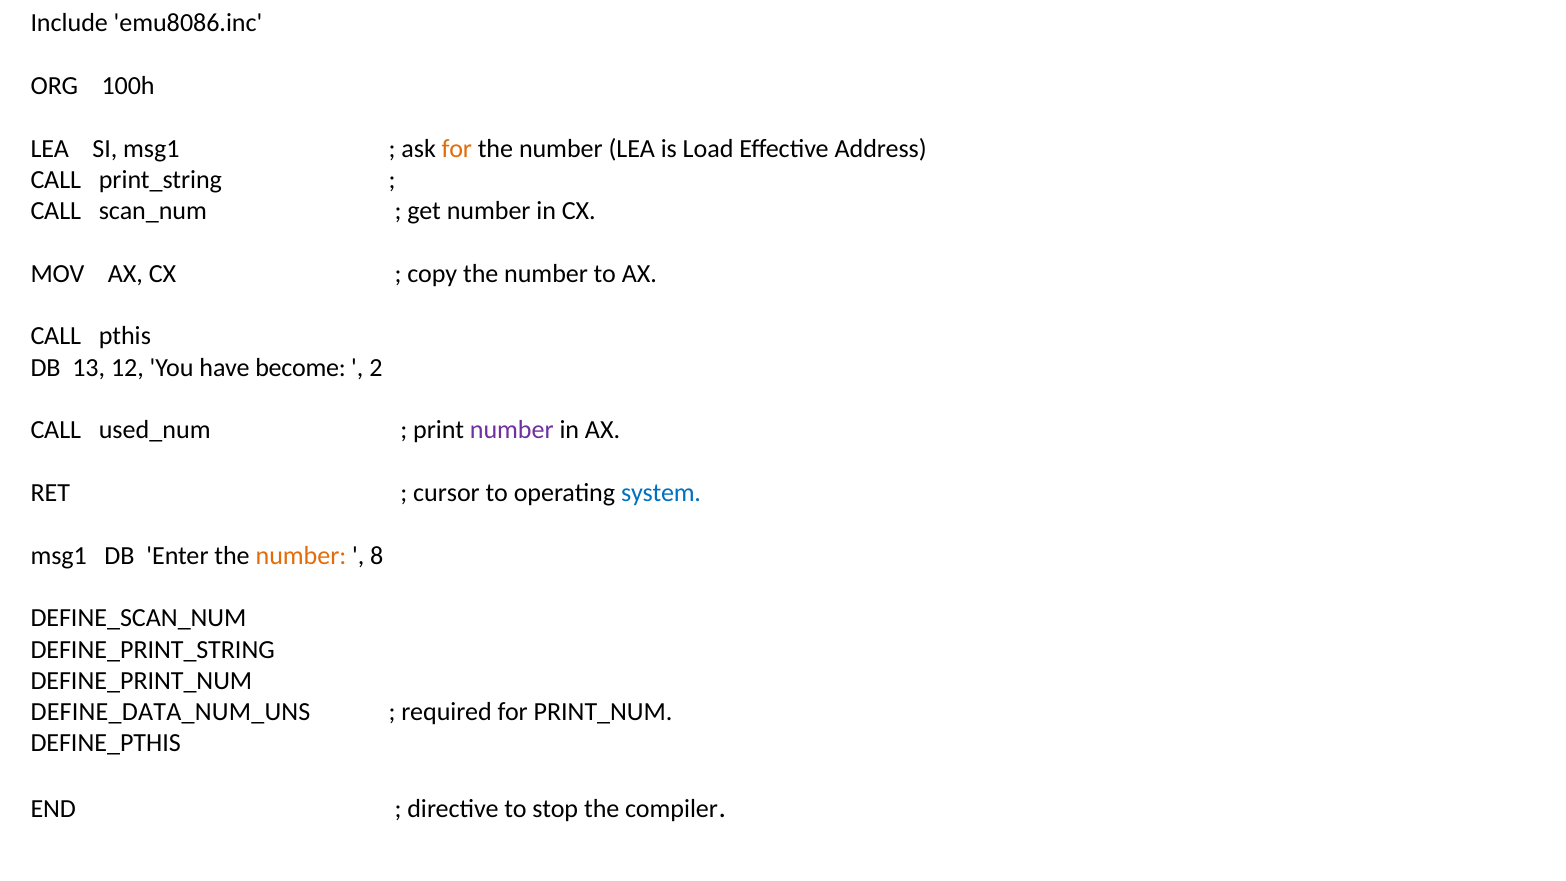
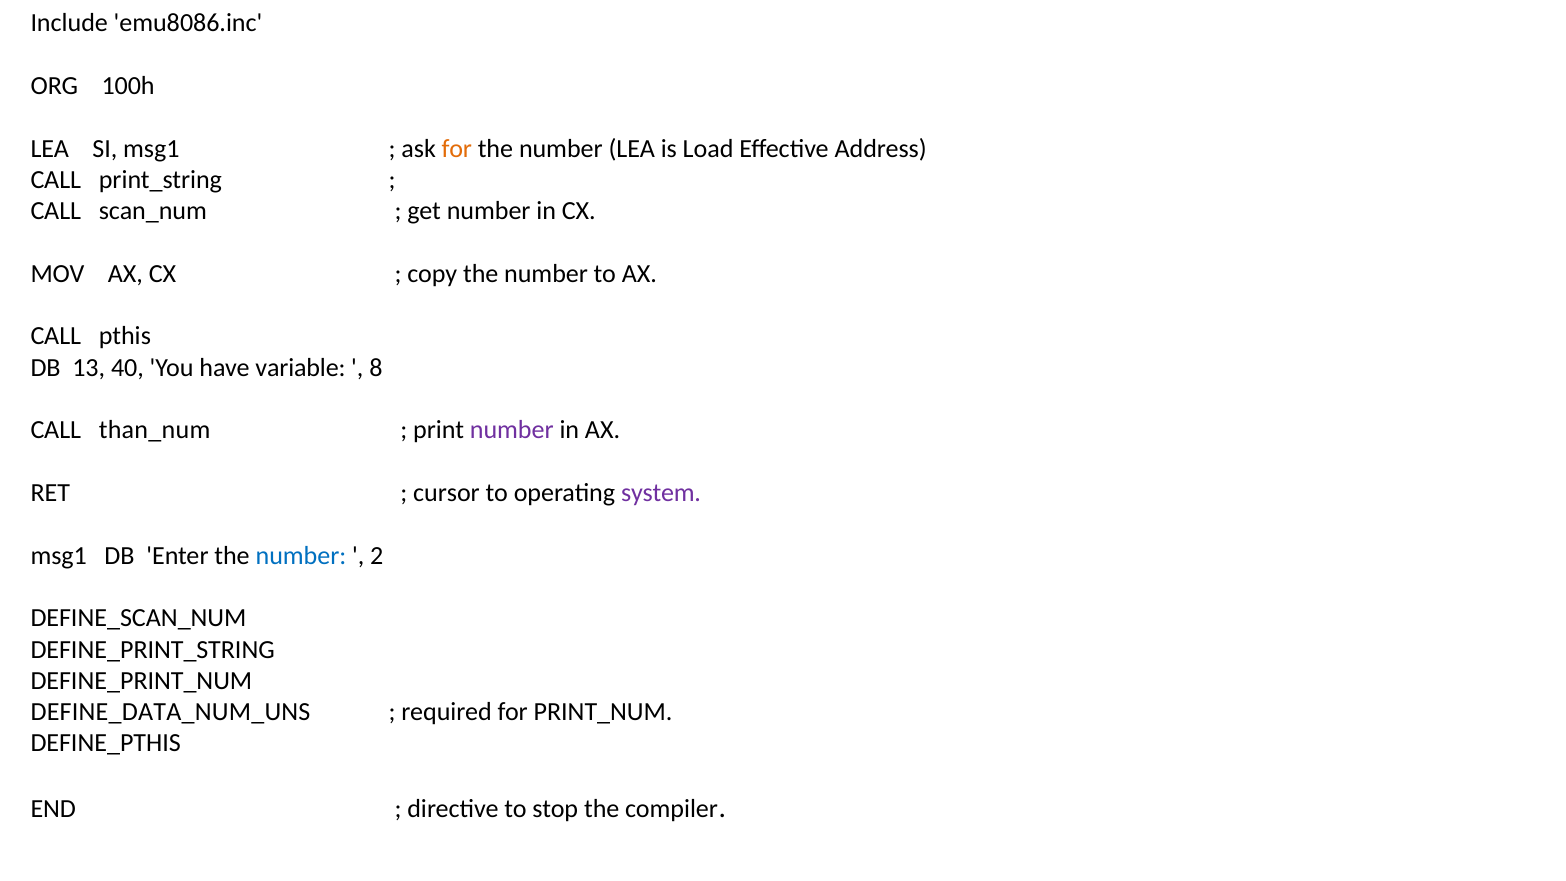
12: 12 -> 40
become: become -> variable
2: 2 -> 8
used_num: used_num -> than_num
system colour: blue -> purple
number at (301, 555) colour: orange -> blue
8: 8 -> 2
